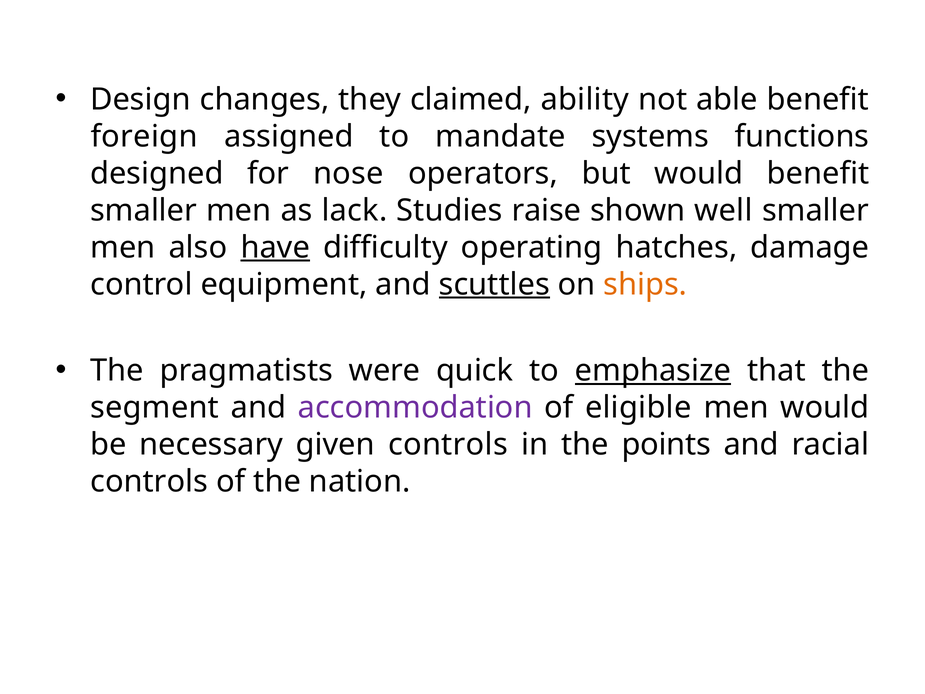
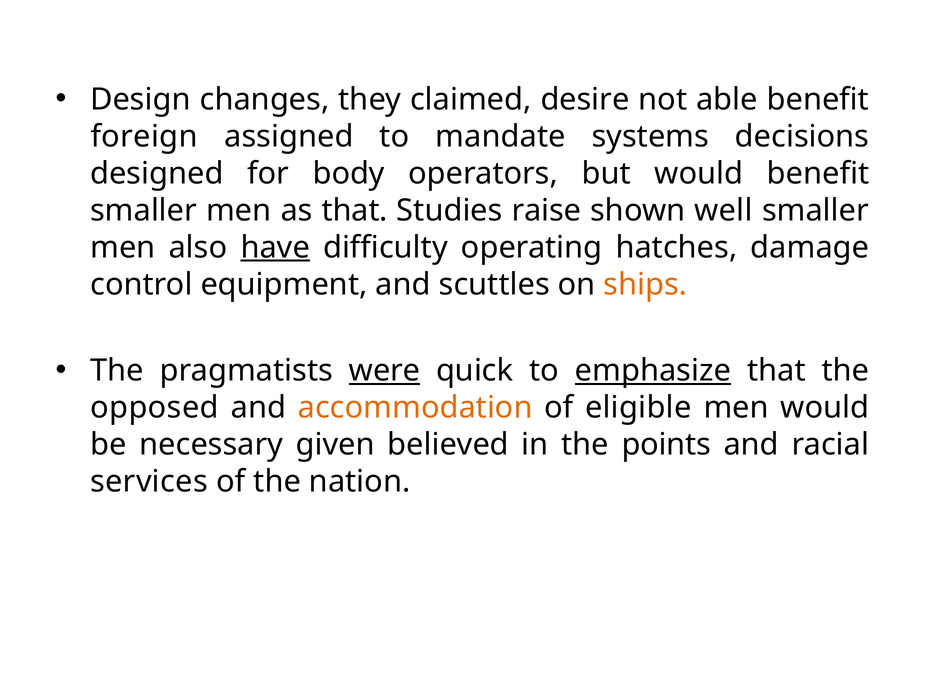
ability: ability -> desire
functions: functions -> decisions
nose: nose -> body
as lack: lack -> that
scuttles underline: present -> none
were underline: none -> present
segment: segment -> opposed
accommodation colour: purple -> orange
given controls: controls -> believed
controls at (149, 482): controls -> services
